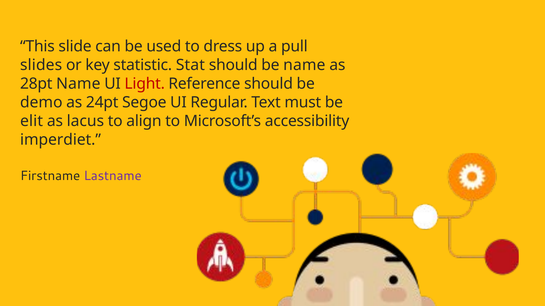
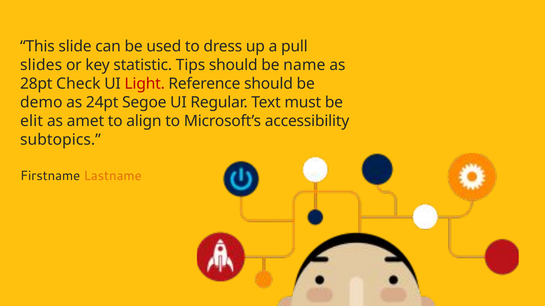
Stat: Stat -> Tips
28pt Name: Name -> Check
lacus: lacus -> amet
imperdiet: imperdiet -> subtopics
Lastname colour: purple -> orange
